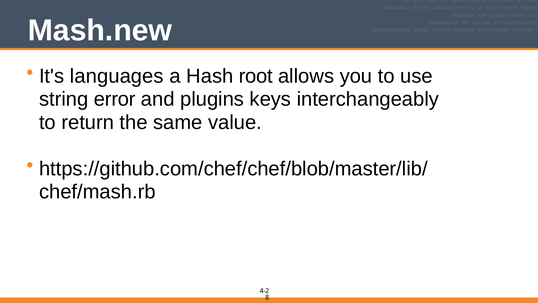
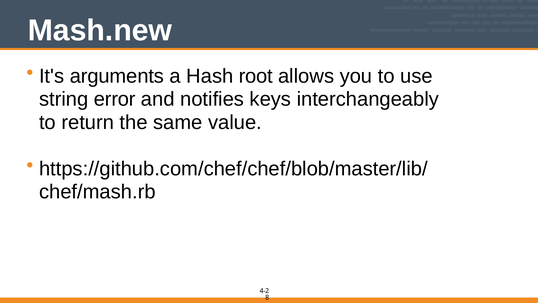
languages: languages -> arguments
plugins: plugins -> notifies
